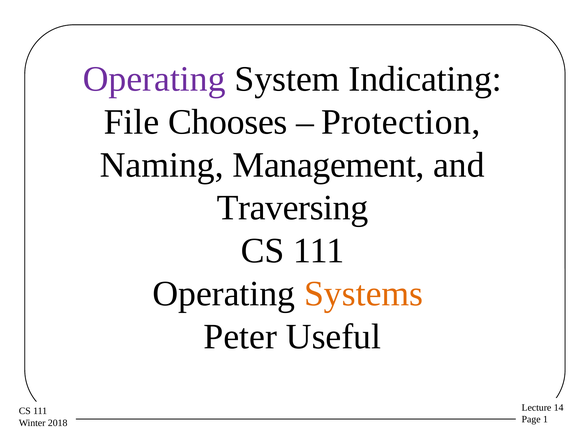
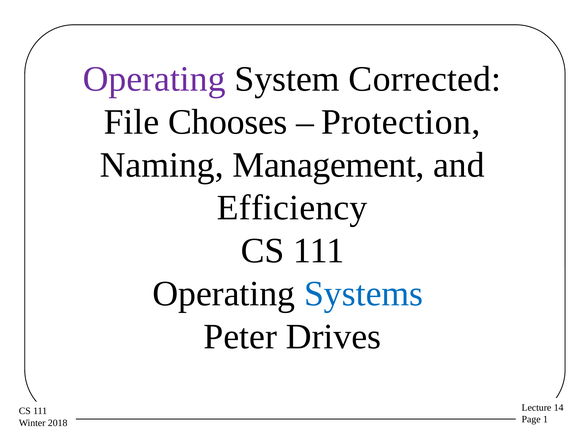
Indicating: Indicating -> Corrected
Traversing: Traversing -> Efficiency
Systems colour: orange -> blue
Useful: Useful -> Drives
